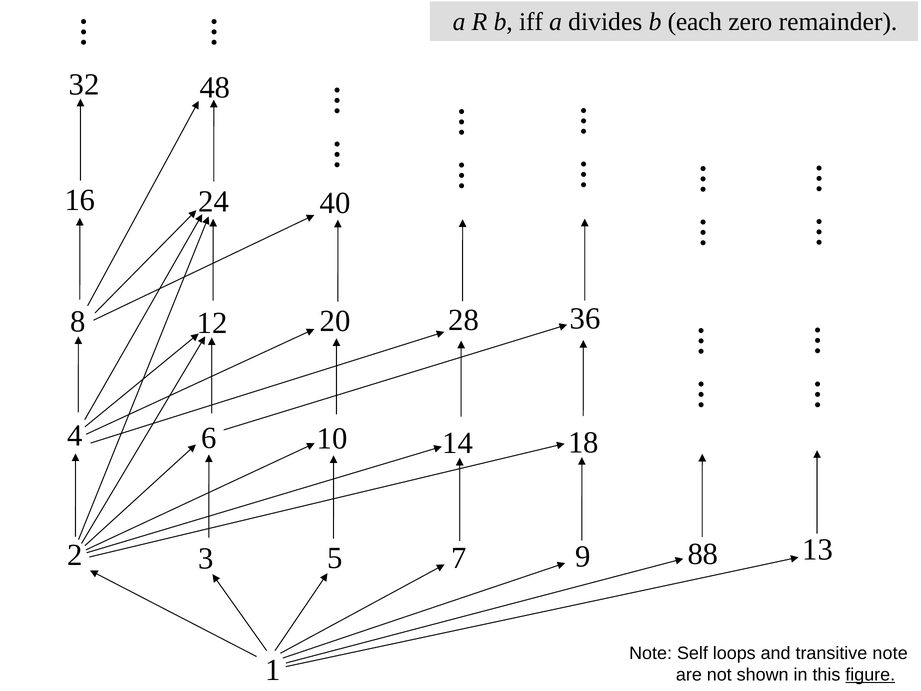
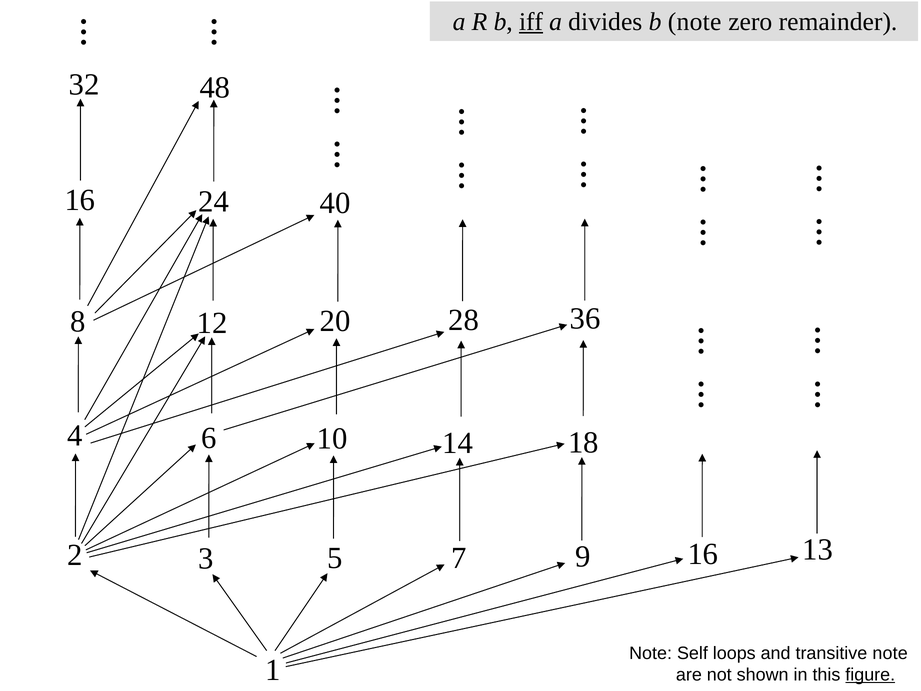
iff underline: none -> present
b each: each -> note
9 88: 88 -> 16
